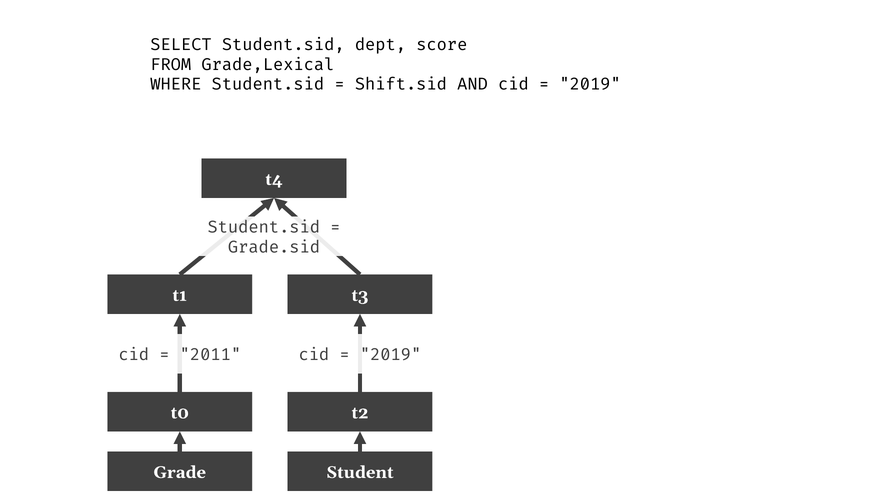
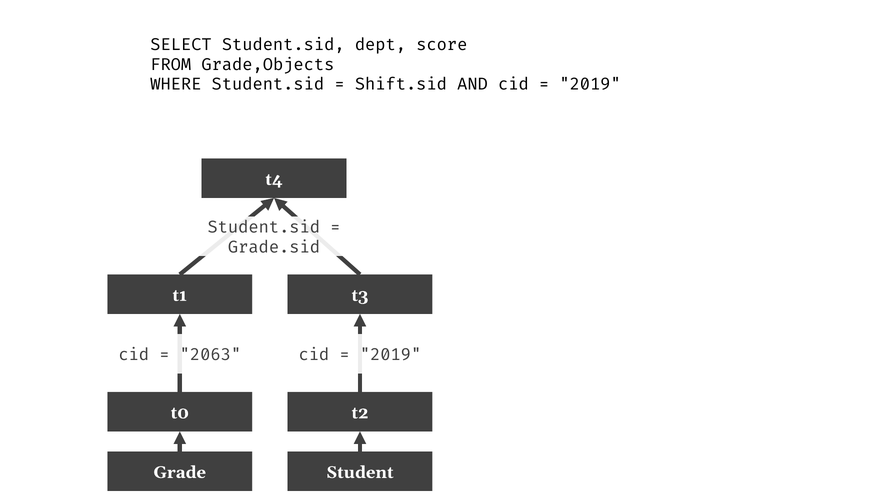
Grade,Lexical: Grade,Lexical -> Grade,Objects
2011: 2011 -> 2063
